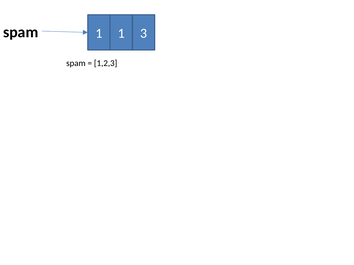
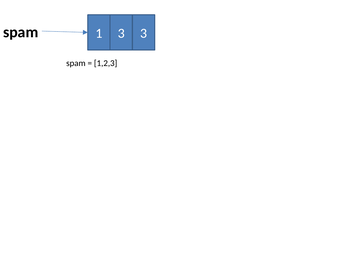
1 1: 1 -> 3
